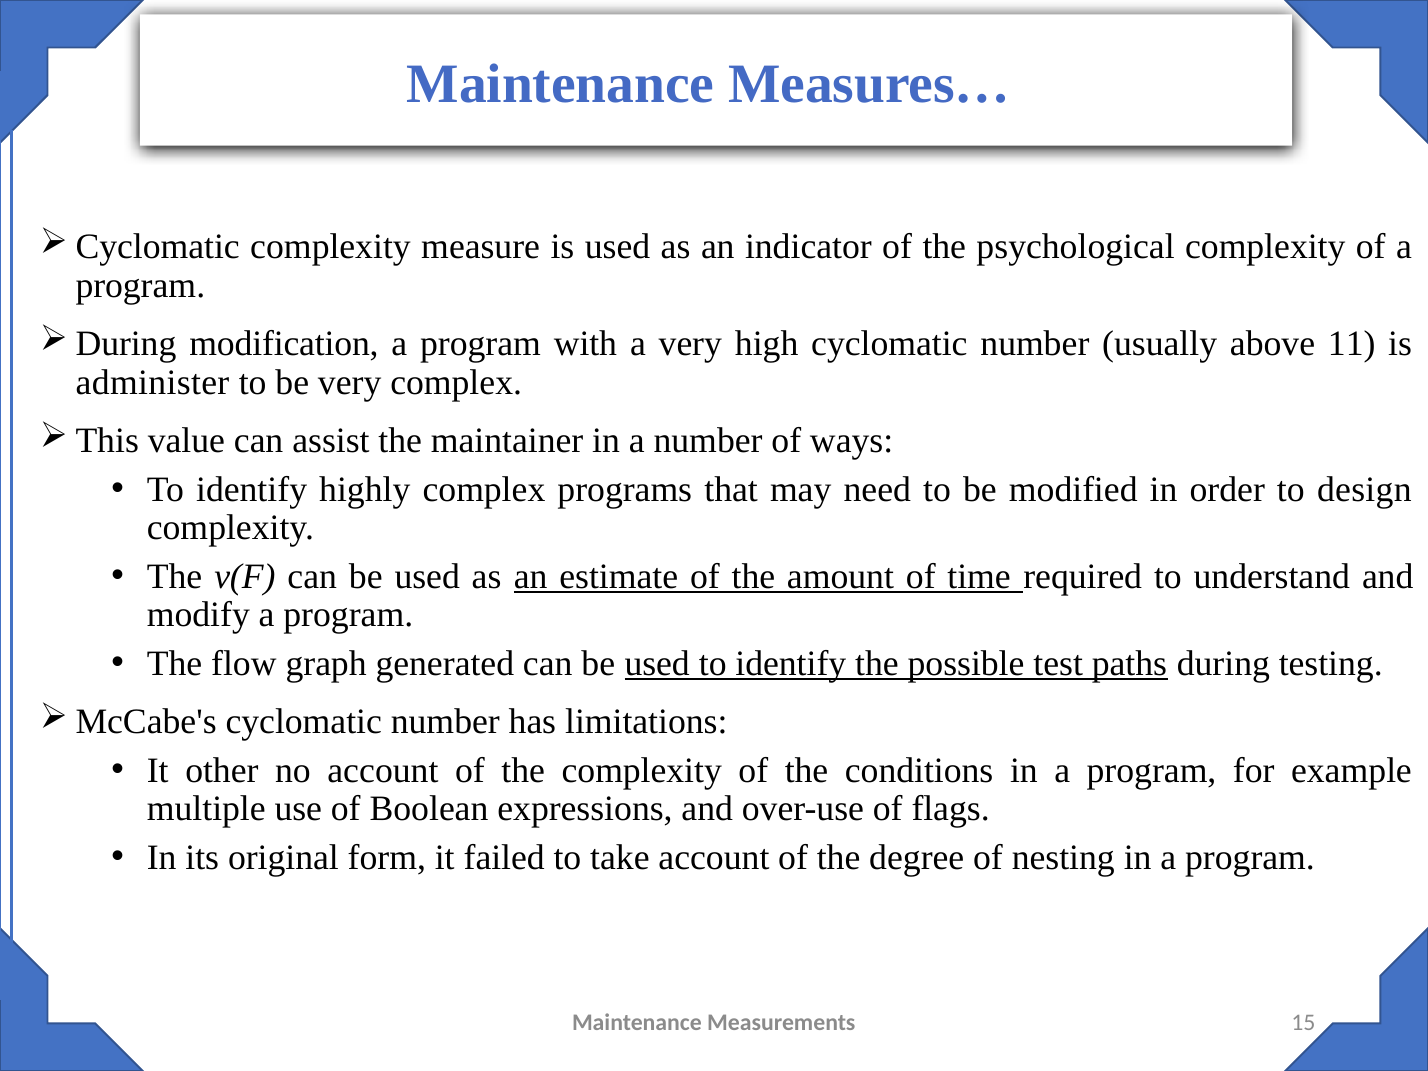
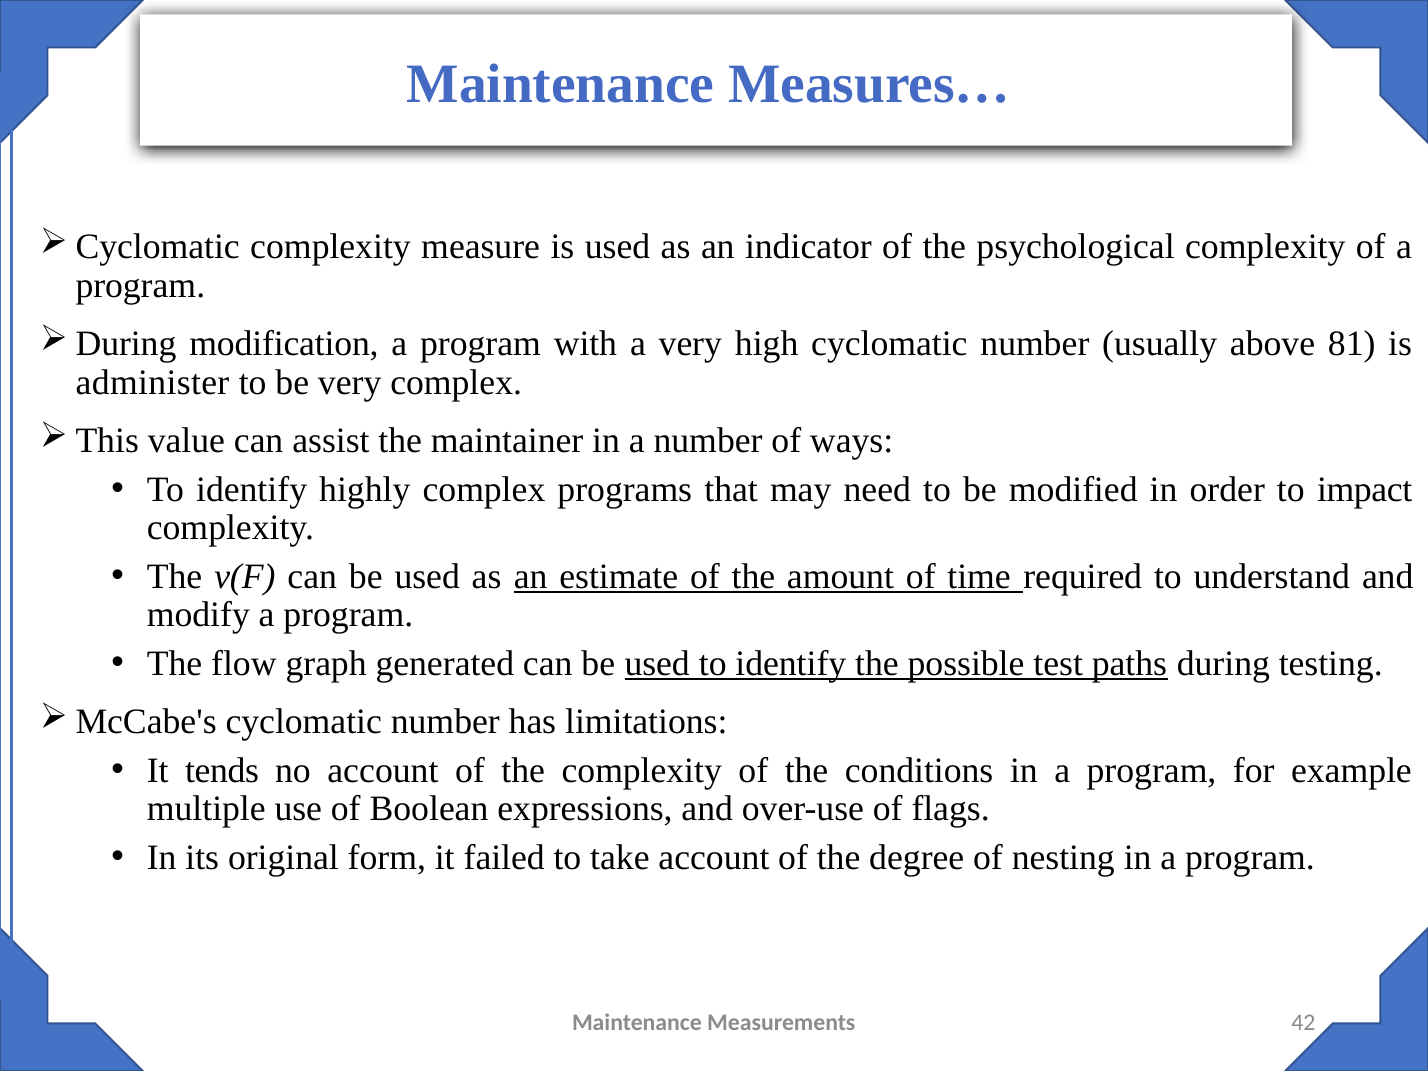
11: 11 -> 81
design: design -> impact
other: other -> tends
15: 15 -> 42
